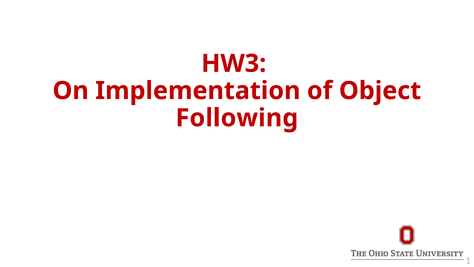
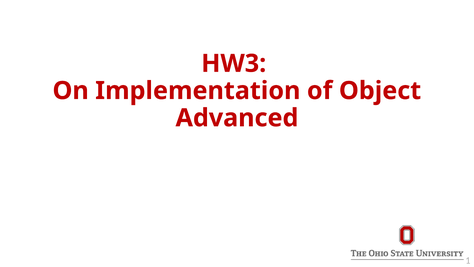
Following: Following -> Advanced
